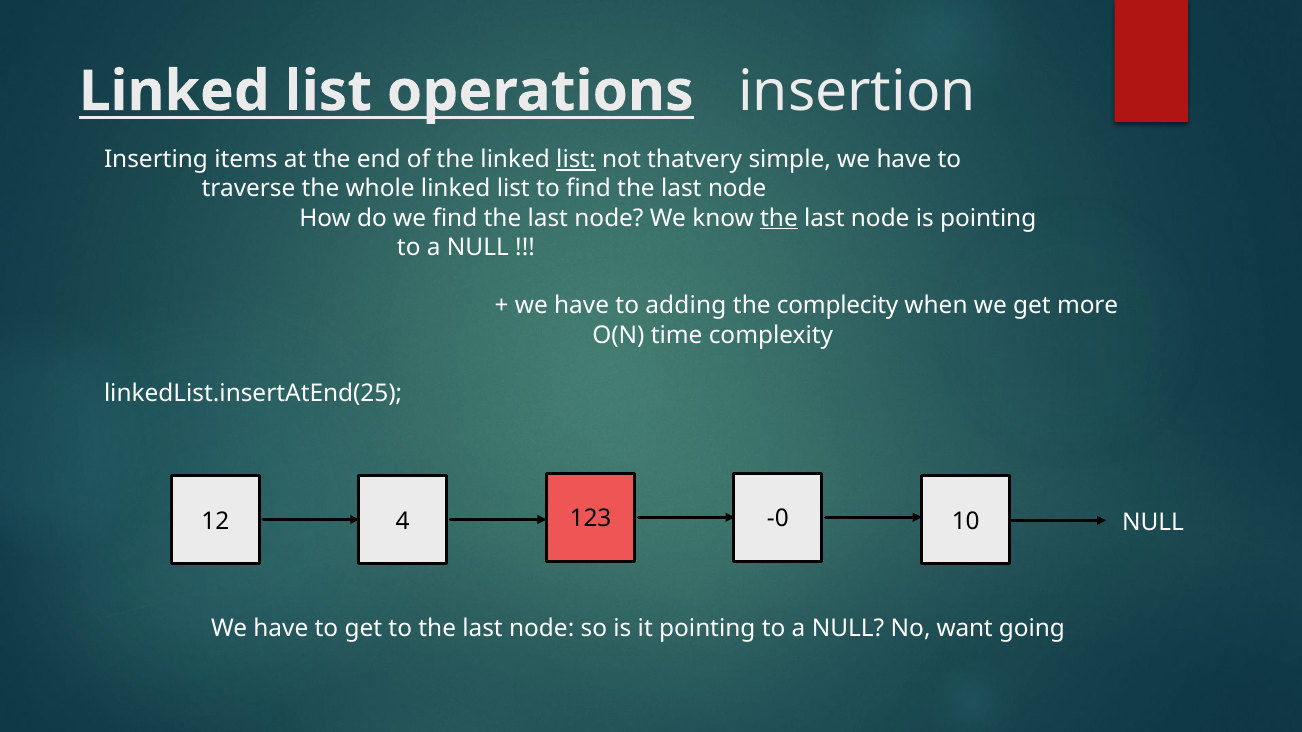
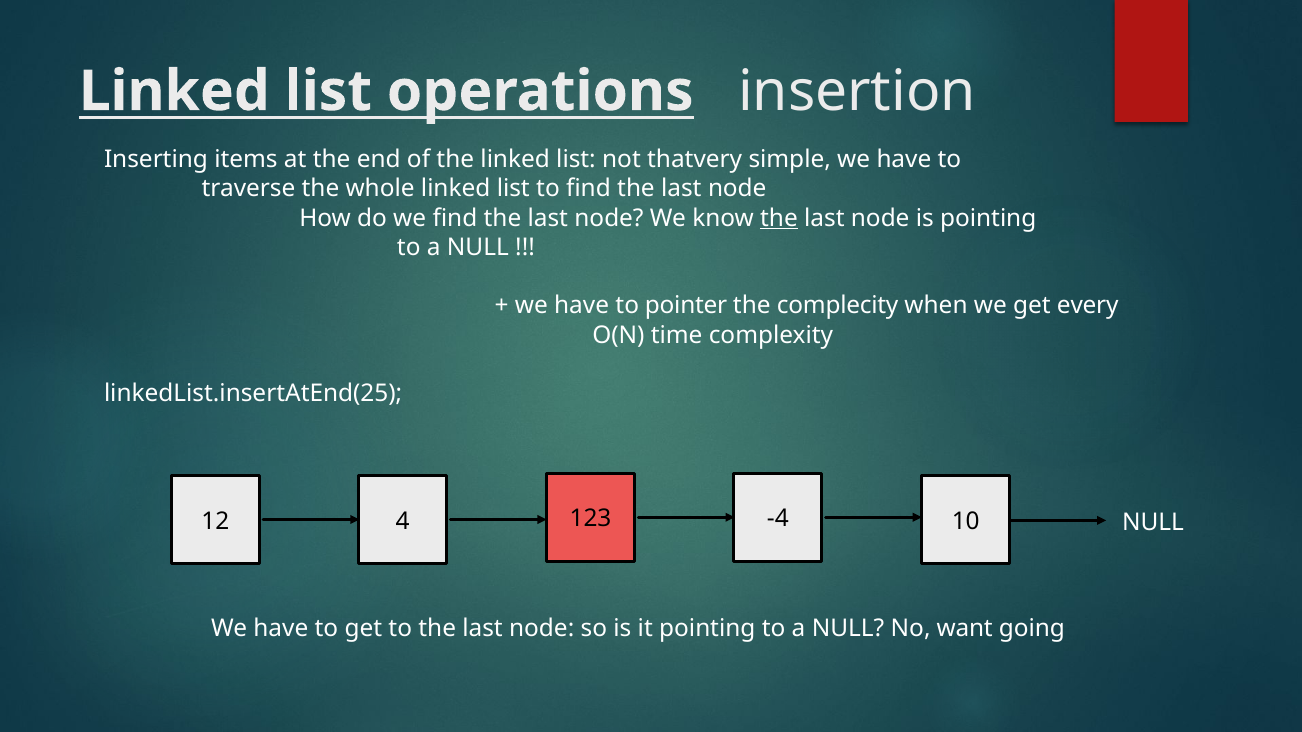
list at (576, 160) underline: present -> none
adding: adding -> pointer
more: more -> every
-0: -0 -> -4
